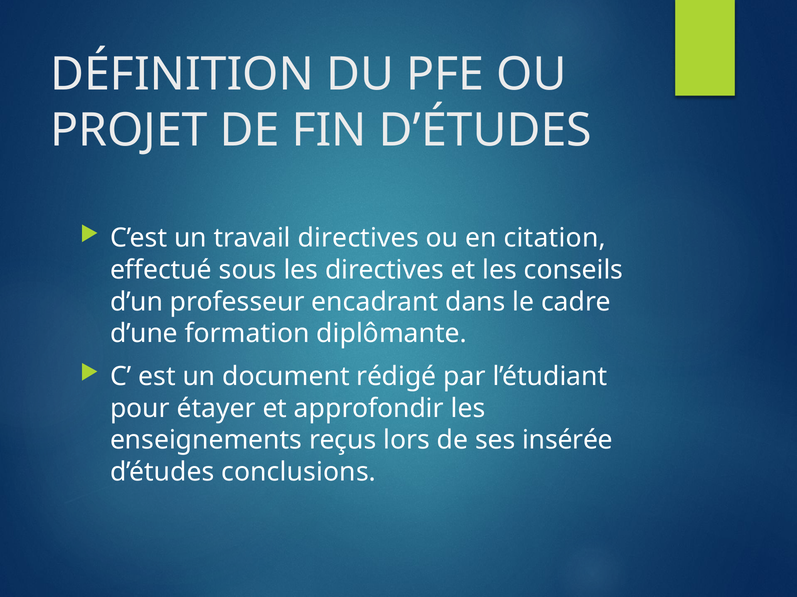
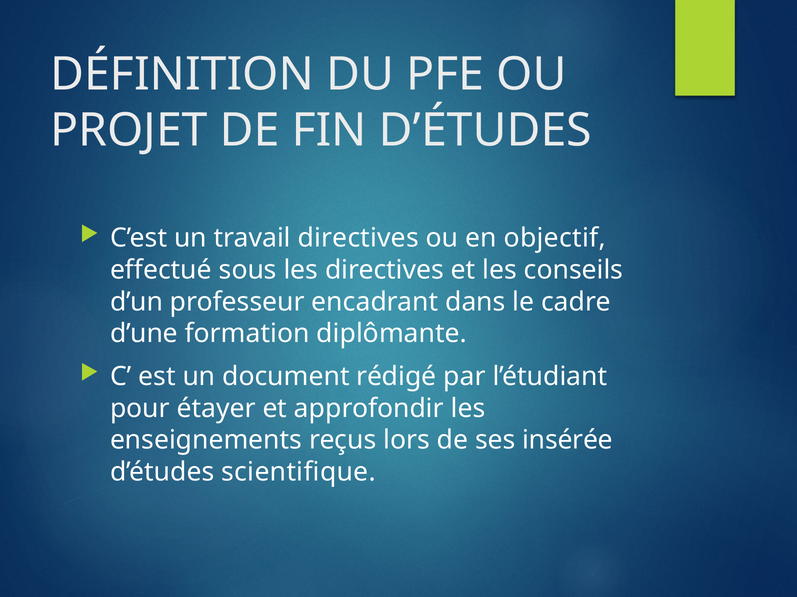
citation: citation -> objectif
conclusions: conclusions -> scientifique
